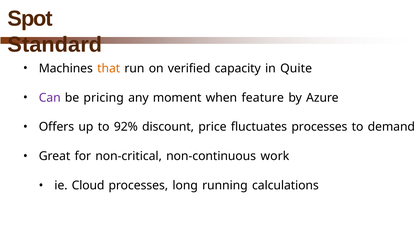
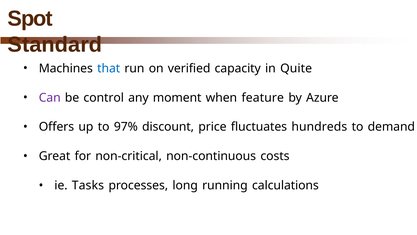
that colour: orange -> blue
pricing: pricing -> control
92%: 92% -> 97%
fluctuates processes: processes -> hundreds
work: work -> costs
Cloud: Cloud -> Tasks
